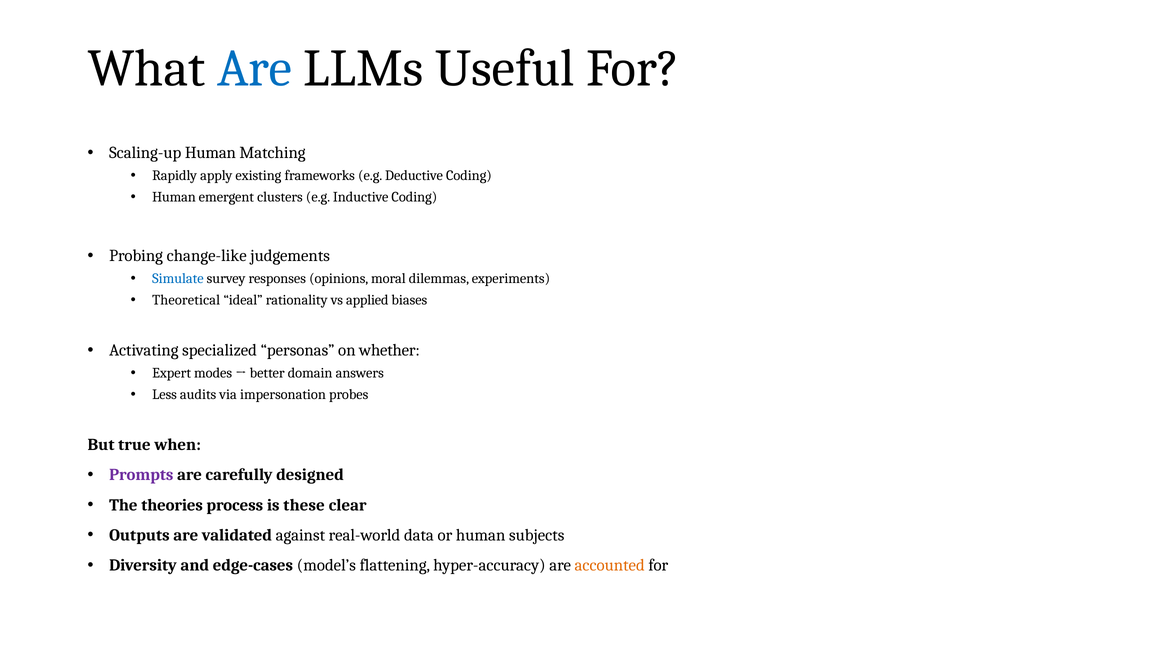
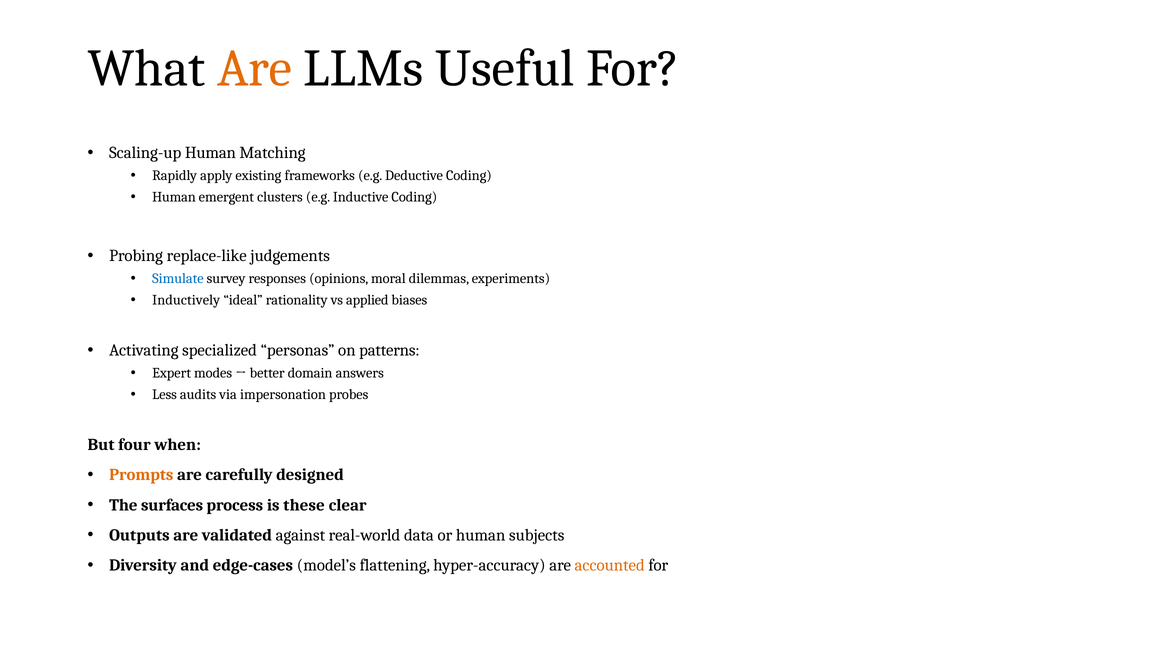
Are at (255, 69) colour: blue -> orange
change-like: change-like -> replace-like
Theoretical: Theoretical -> Inductively
whether: whether -> patterns
true: true -> four
Prompts colour: purple -> orange
theories: theories -> surfaces
